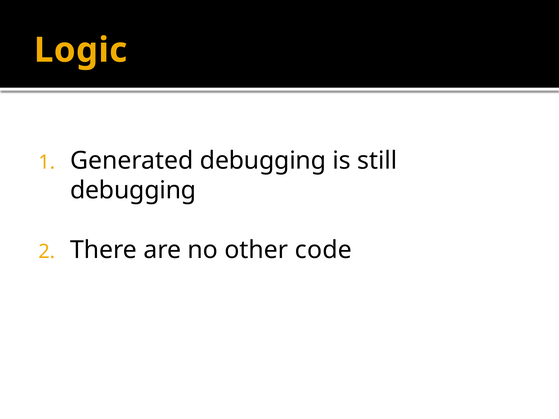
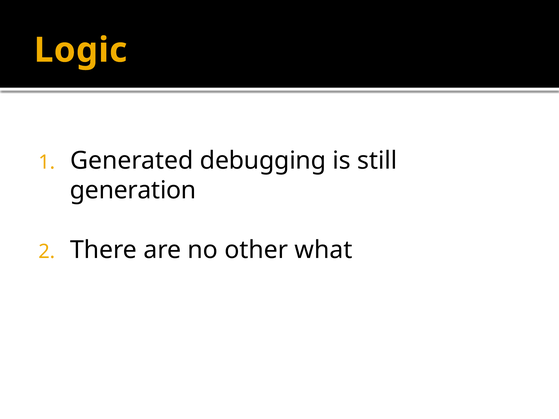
debugging at (133, 190): debugging -> generation
code: code -> what
